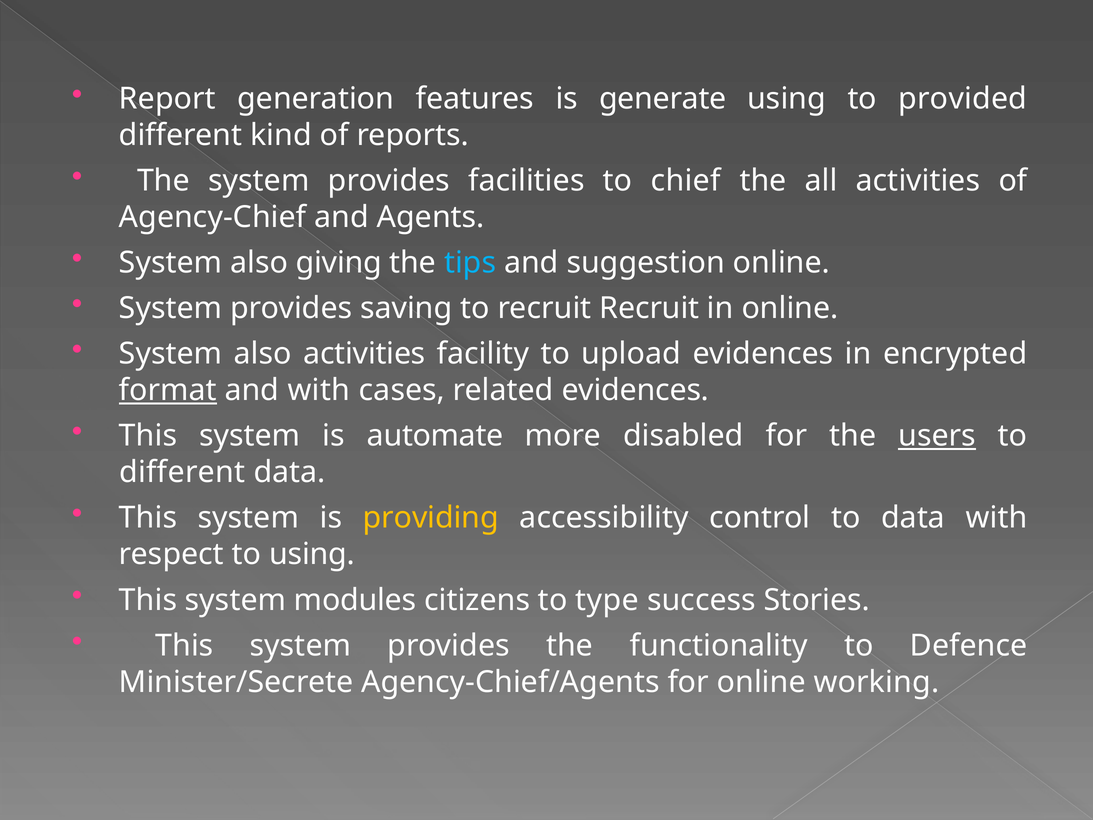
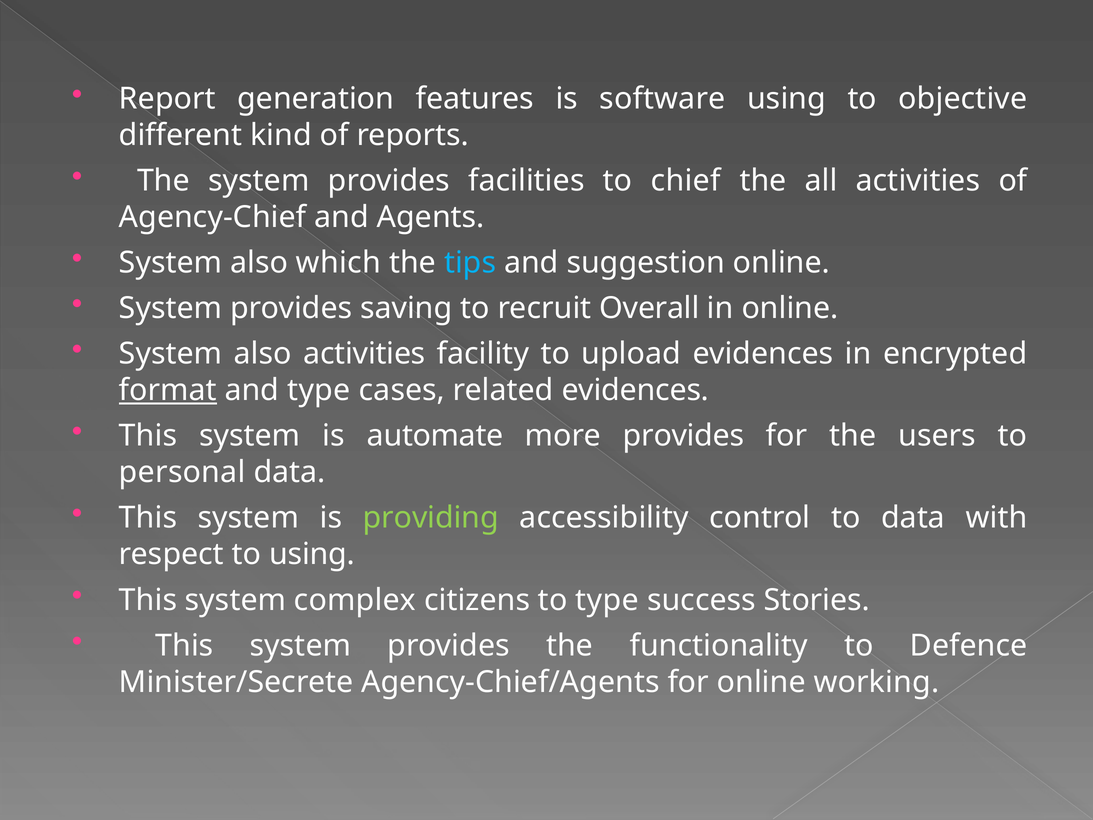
generate: generate -> software
provided: provided -> objective
giving: giving -> which
recruit Recruit: Recruit -> Overall
and with: with -> type
more disabled: disabled -> provides
users underline: present -> none
different at (182, 472): different -> personal
providing colour: yellow -> light green
modules: modules -> complex
